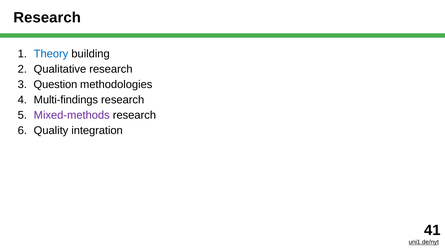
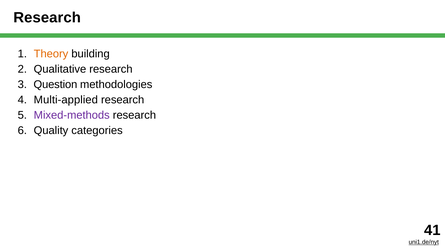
Theory colour: blue -> orange
Multi-findings: Multi-findings -> Multi-applied
integration: integration -> categories
